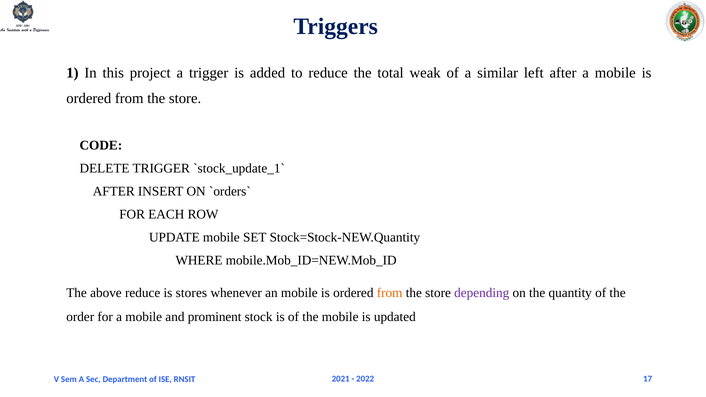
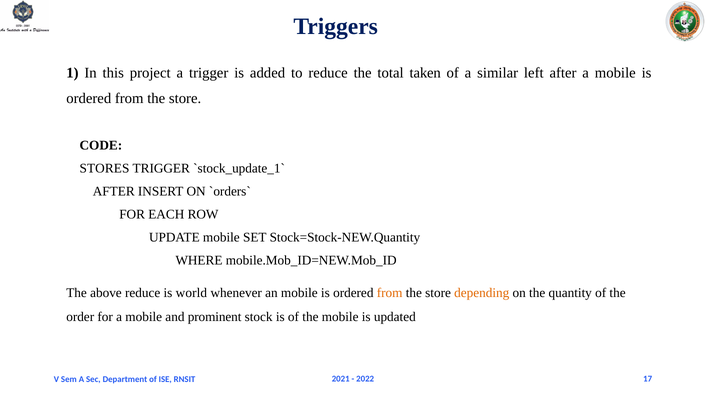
weak: weak -> taken
DELETE: DELETE -> STORES
stores: stores -> world
depending colour: purple -> orange
